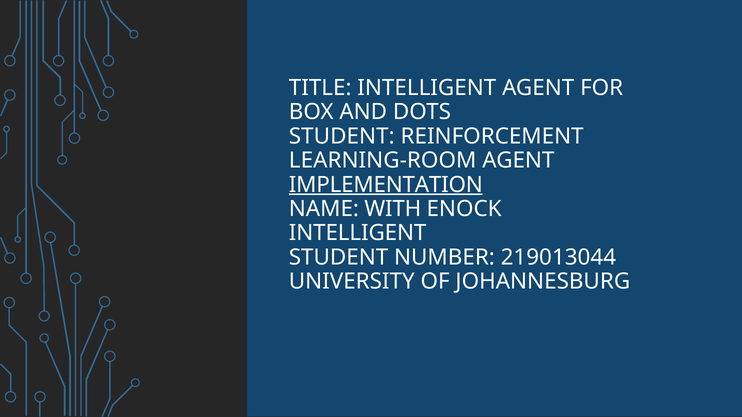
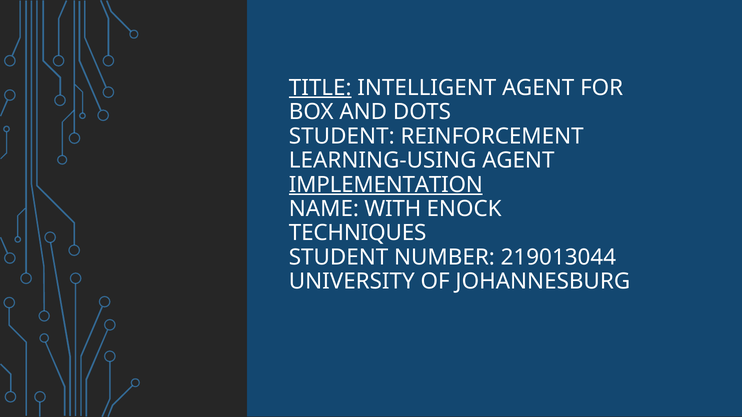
TITLE underline: none -> present
LEARNING-ROOM: LEARNING-ROOM -> LEARNING-USING
INTELLIGENT at (358, 233): INTELLIGENT -> TECHNIQUES
